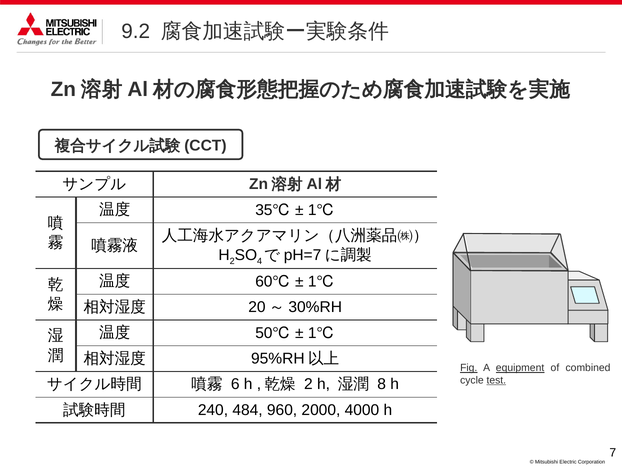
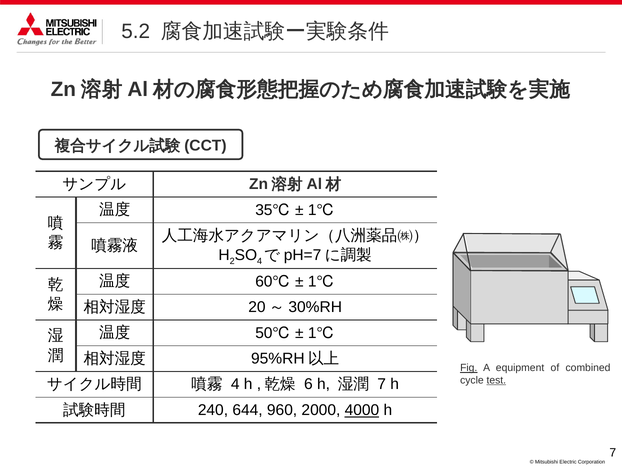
9.2: 9.2 -> 5.2
equipment underline: present -> none
6 at (235, 384): 6 -> 4
2 at (308, 384): 2 -> 6
8 at (382, 384): 8 -> 7
484: 484 -> 644
4000 underline: none -> present
